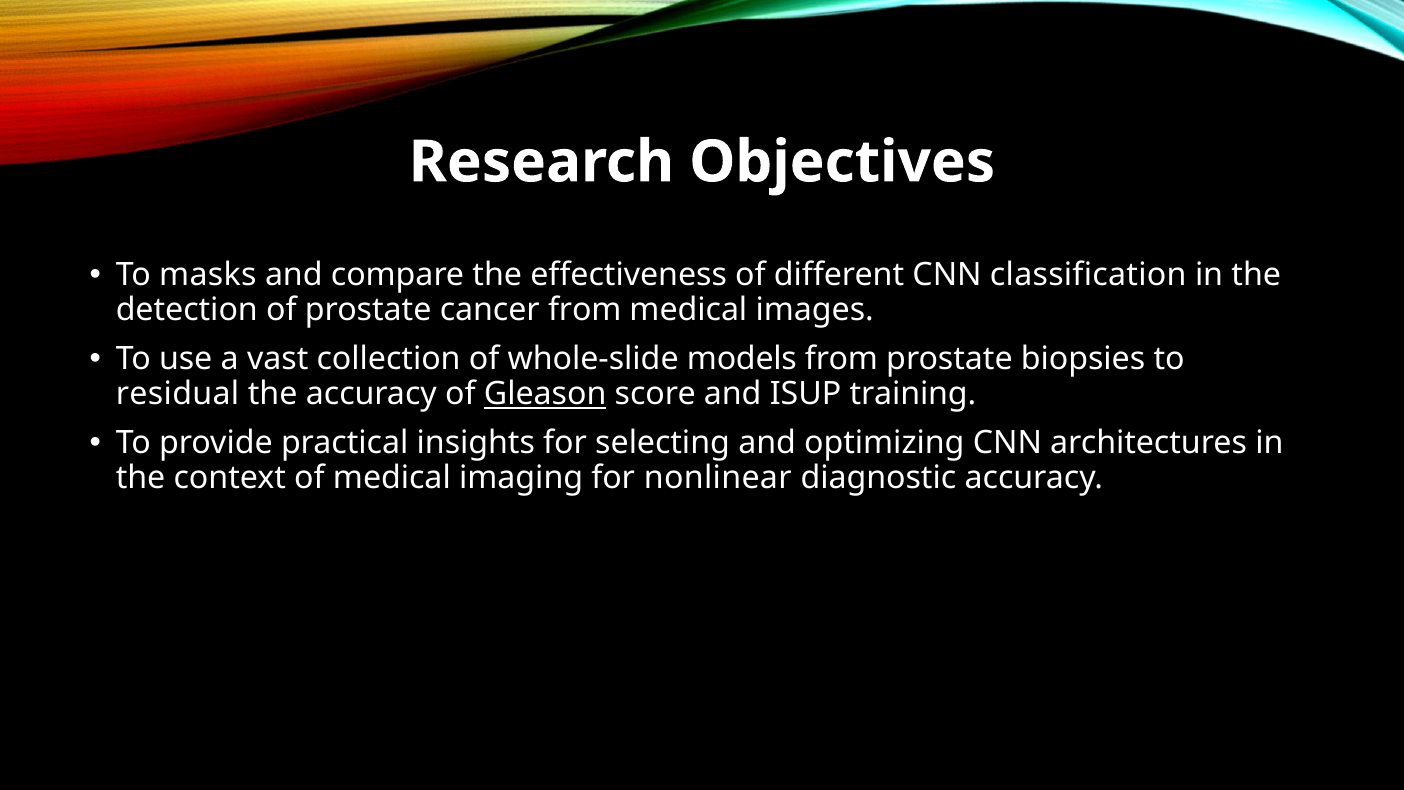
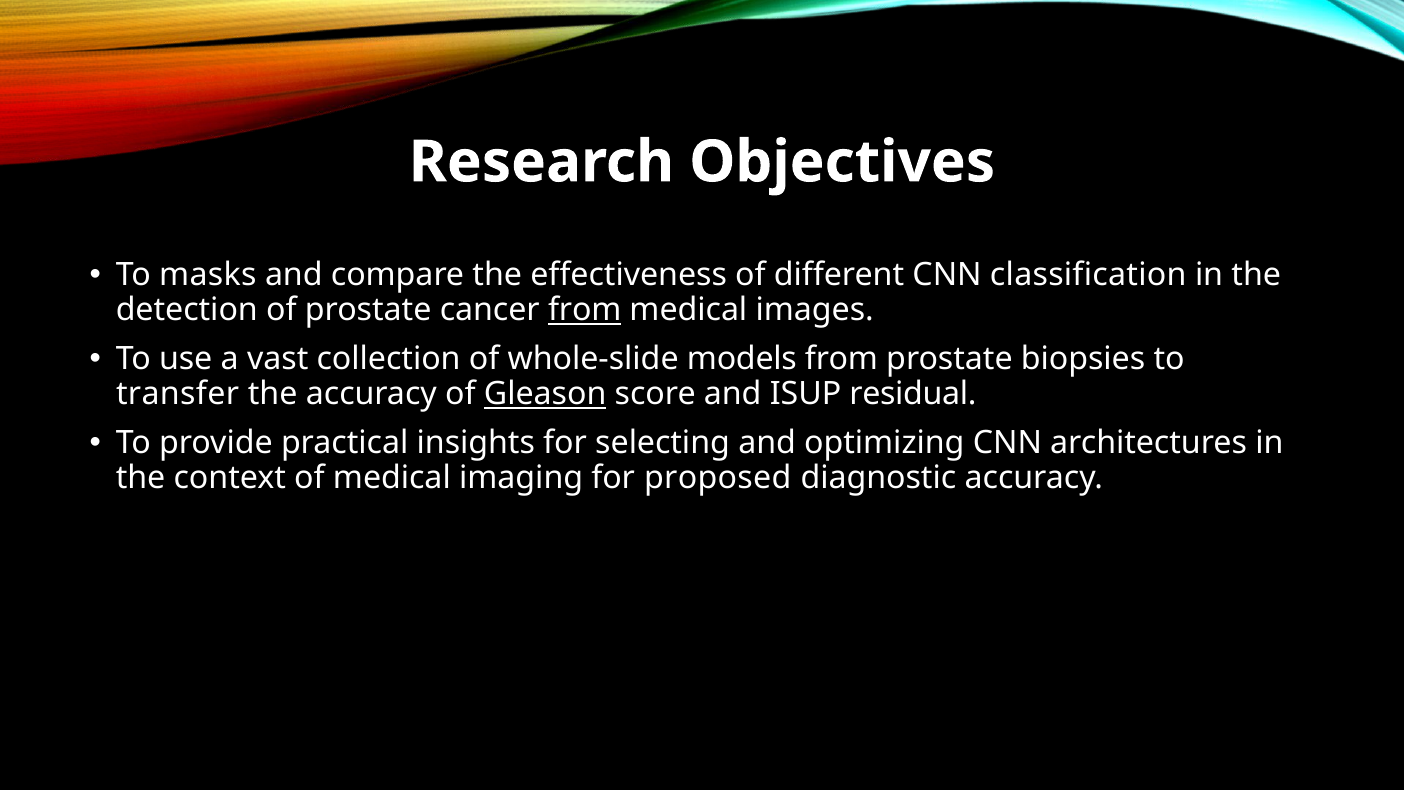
from at (585, 310) underline: none -> present
residual: residual -> transfer
training: training -> residual
nonlinear: nonlinear -> proposed
